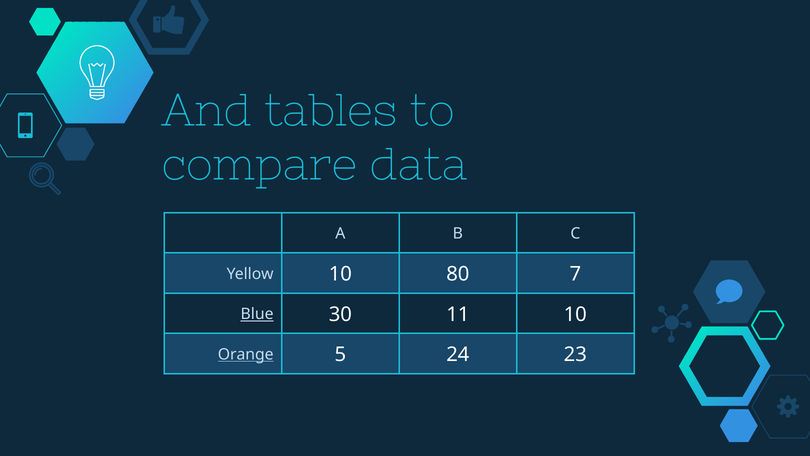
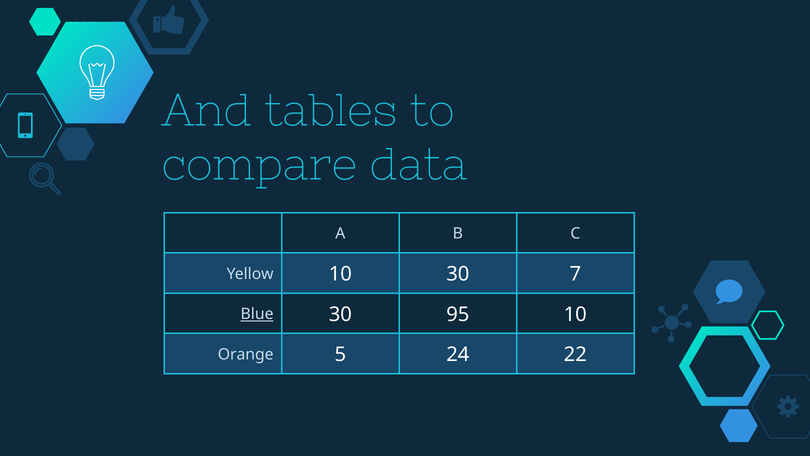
10 80: 80 -> 30
11: 11 -> 95
Orange underline: present -> none
23: 23 -> 22
